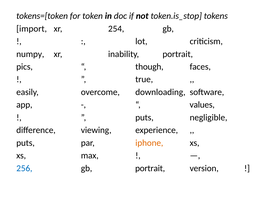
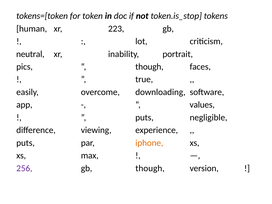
import: import -> human
254: 254 -> 223
numpy: numpy -> neutral
256 colour: blue -> purple
gb portrait: portrait -> though
